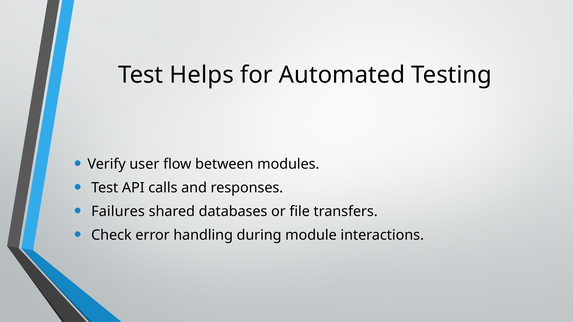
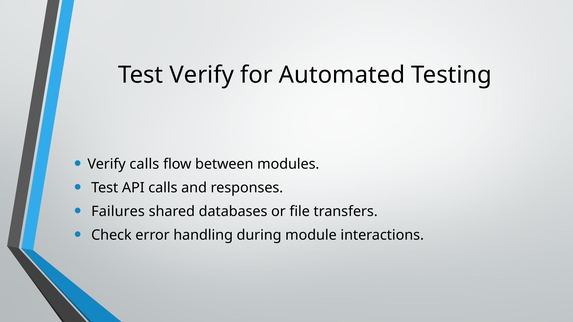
Test Helps: Helps -> Verify
Verify user: user -> calls
